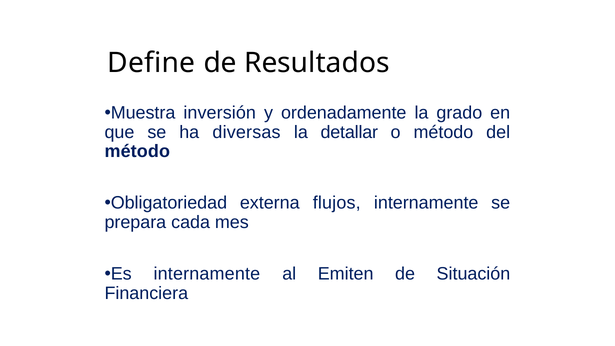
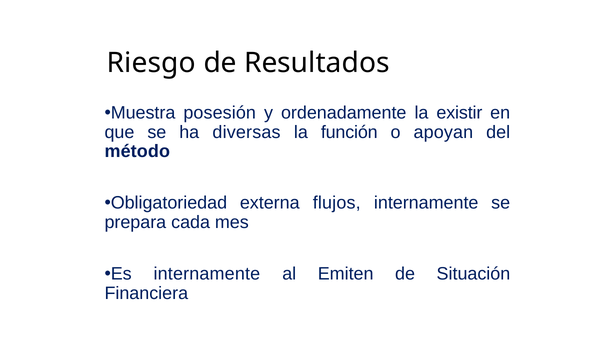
Define: Define -> Riesgo
inversión: inversión -> posesión
grado: grado -> existir
detallar: detallar -> función
o método: método -> apoyan
